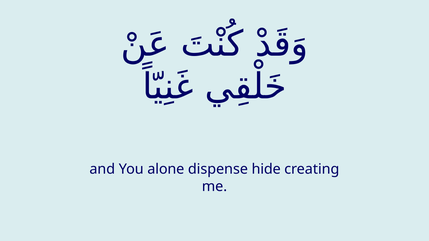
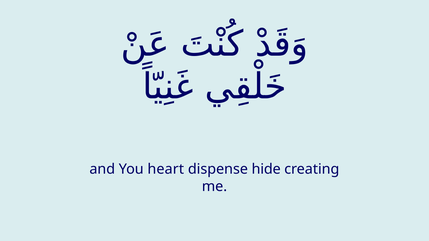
alone: alone -> heart
